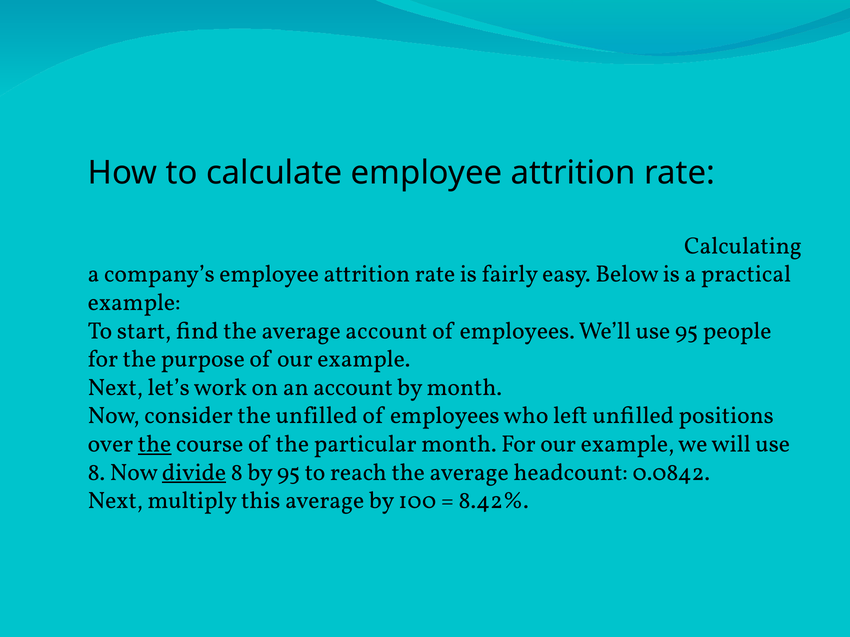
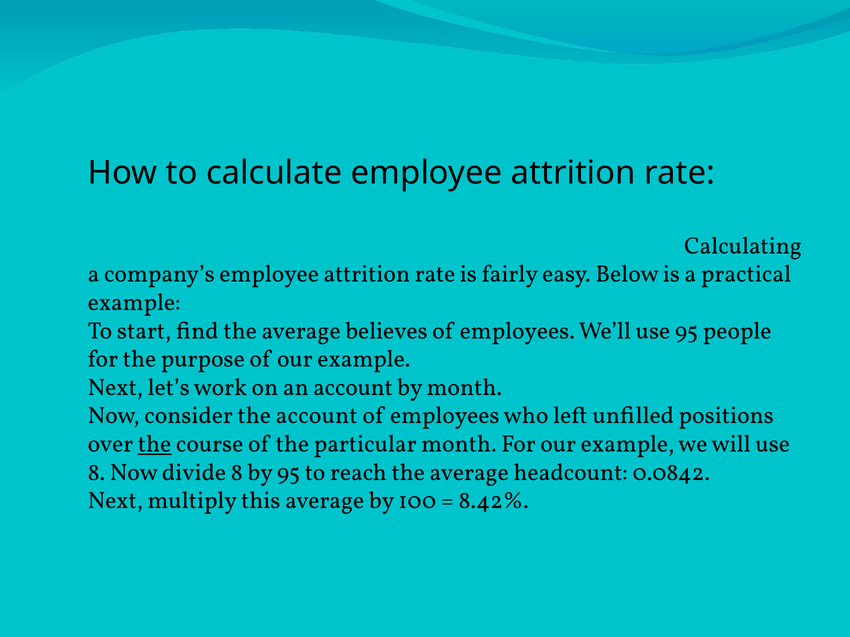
average account: account -> believes
the unfilled: unfilled -> account
divide underline: present -> none
